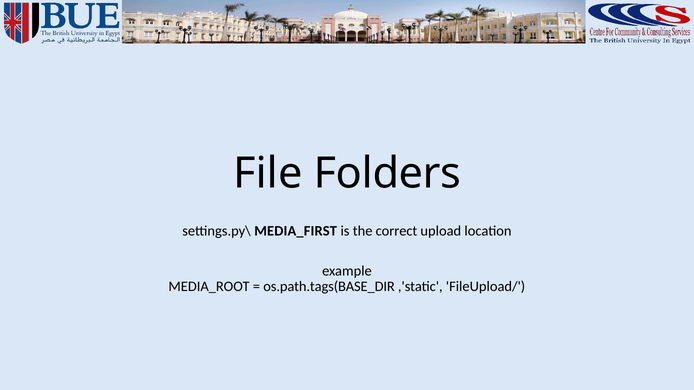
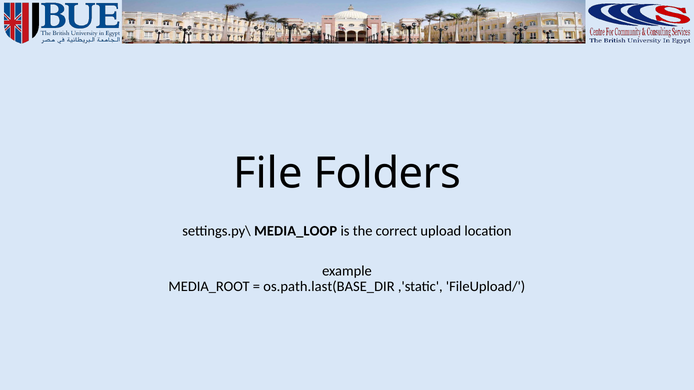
MEDIA_FIRST: MEDIA_FIRST -> MEDIA_LOOP
os.path.tags(BASE_DIR: os.path.tags(BASE_DIR -> os.path.last(BASE_DIR
